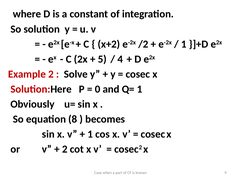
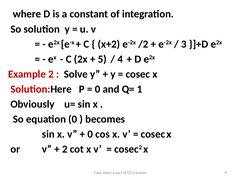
1 at (184, 44): 1 -> 3
equation 8: 8 -> 0
1 at (90, 134): 1 -> 0
